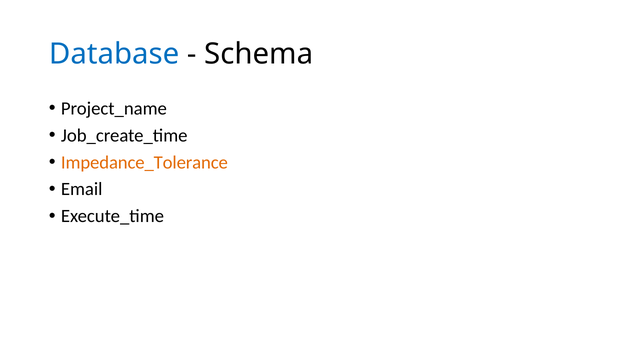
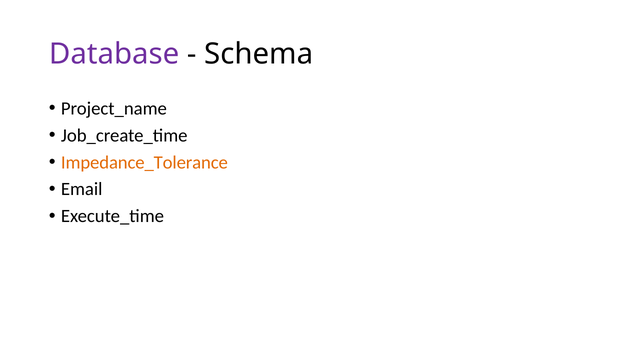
Database colour: blue -> purple
